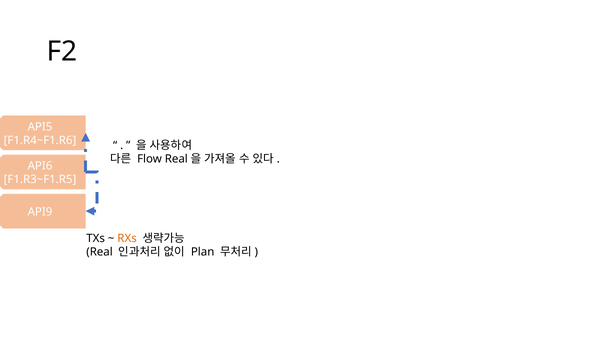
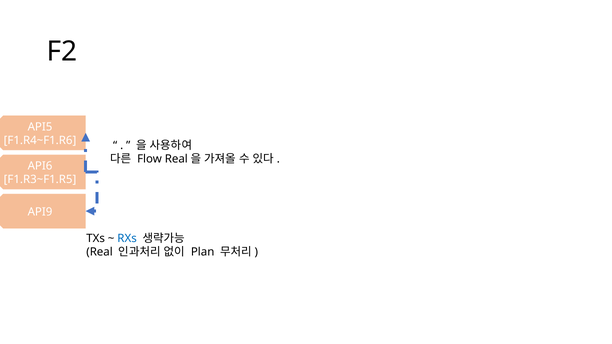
RXs colour: orange -> blue
